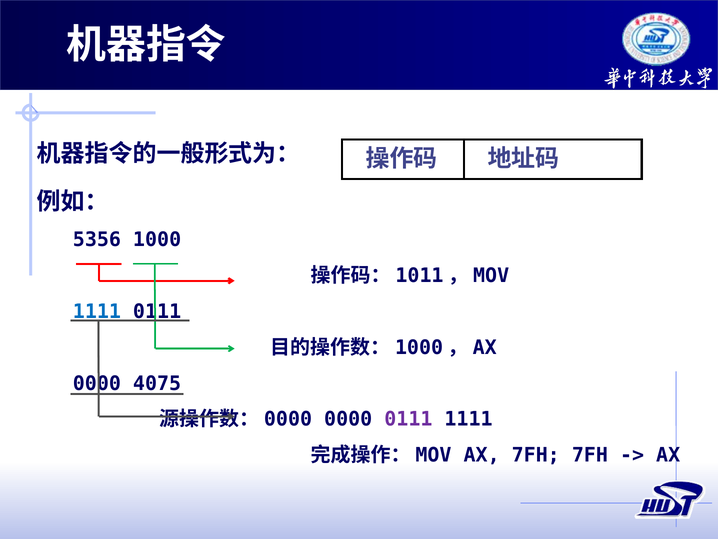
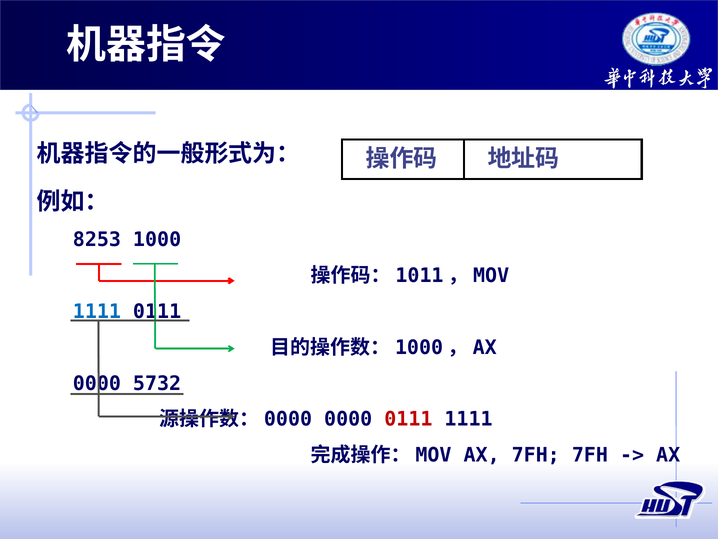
5356: 5356 -> 8253
4075: 4075 -> 5732
0111 at (408, 419) colour: purple -> red
